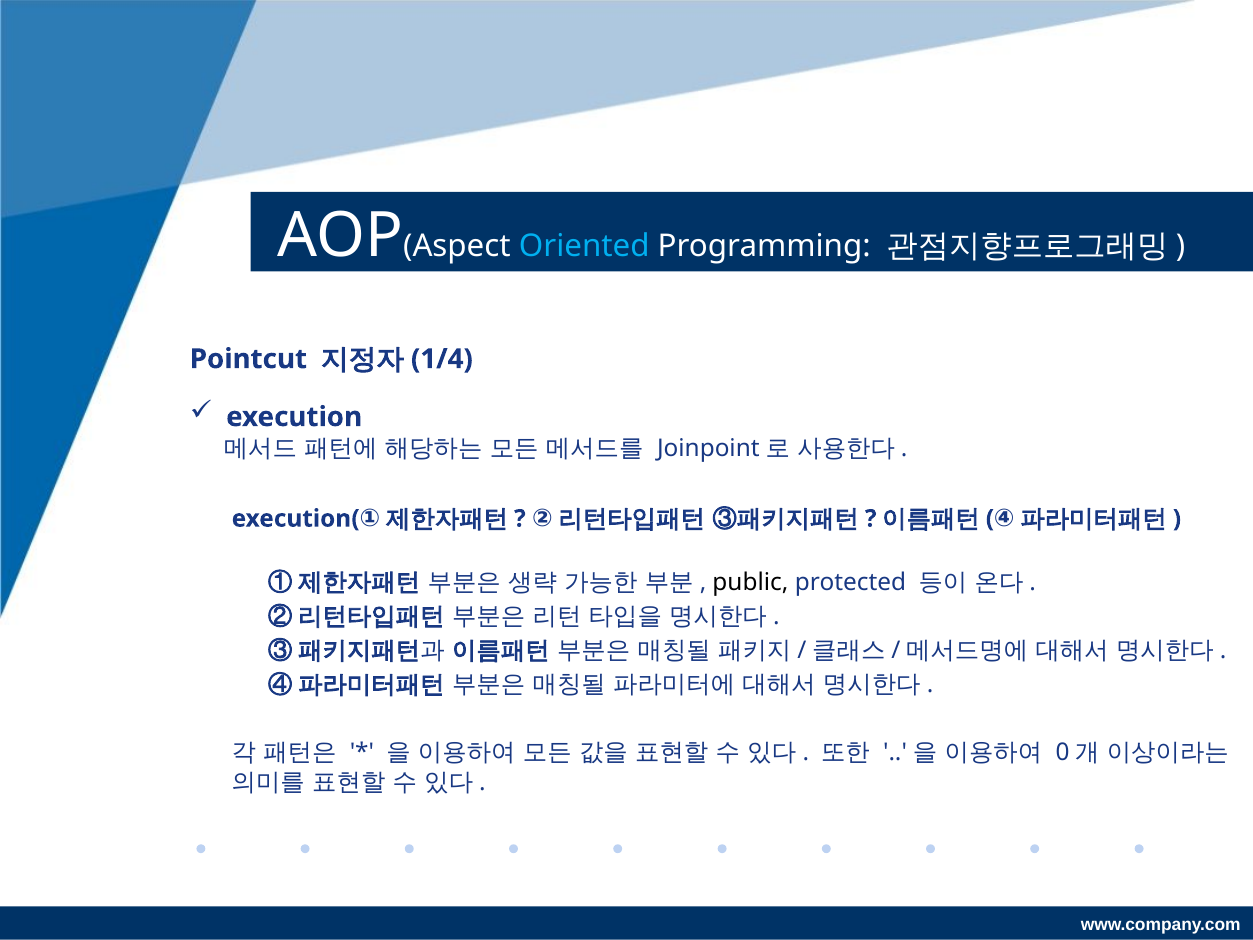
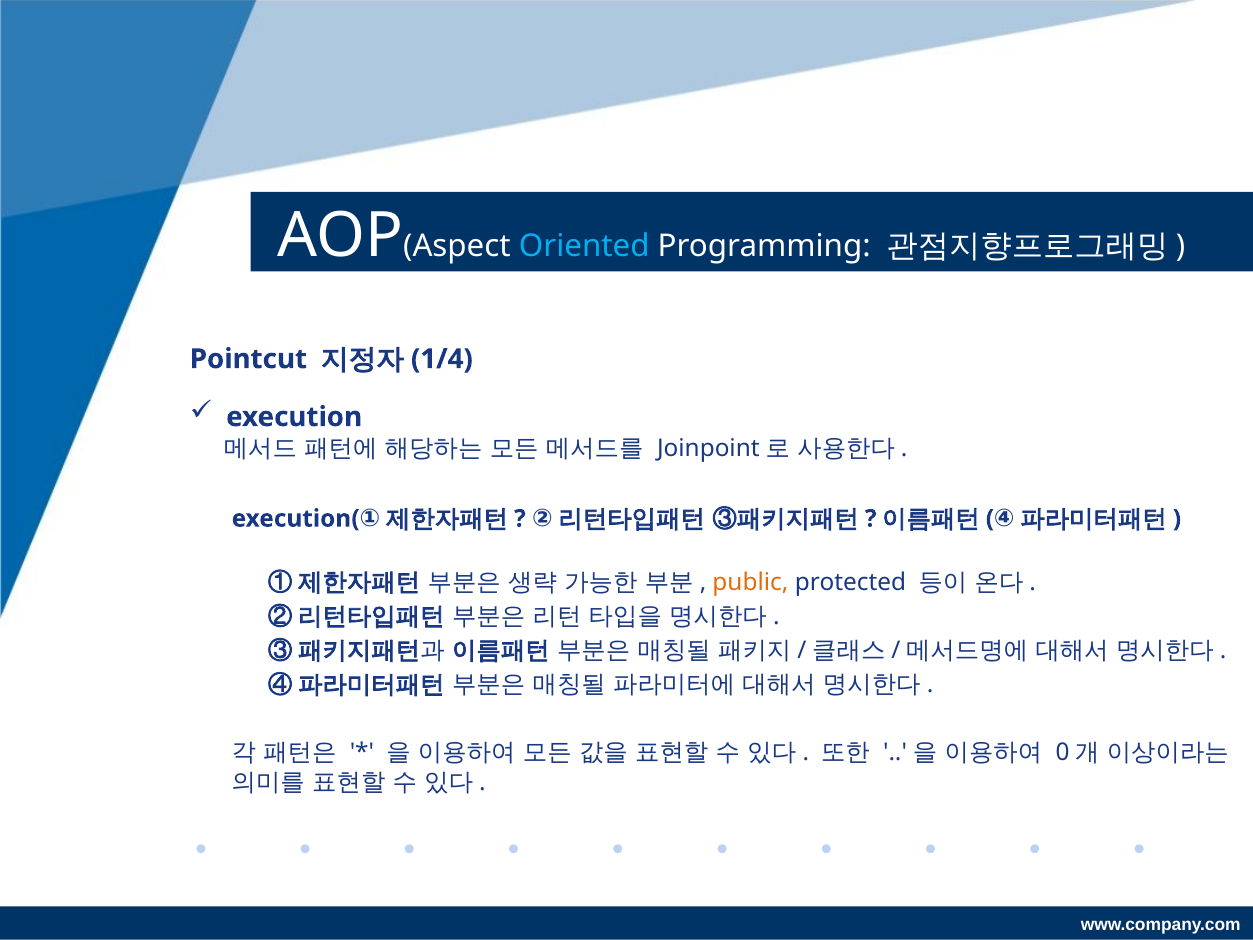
public colour: black -> orange
